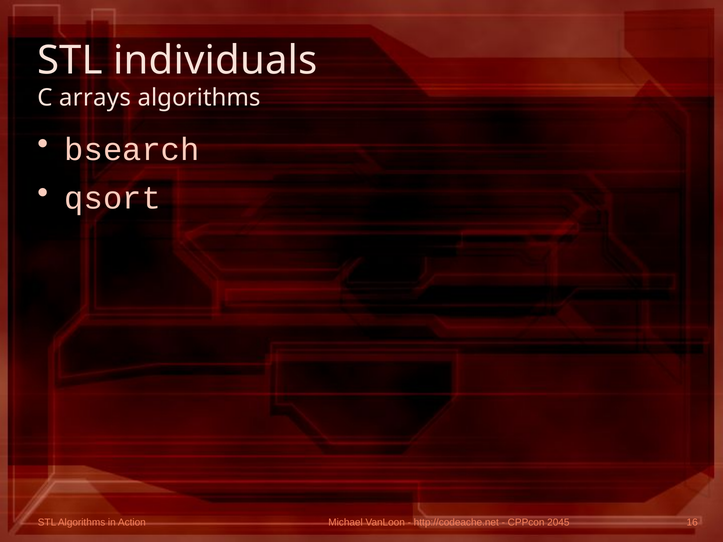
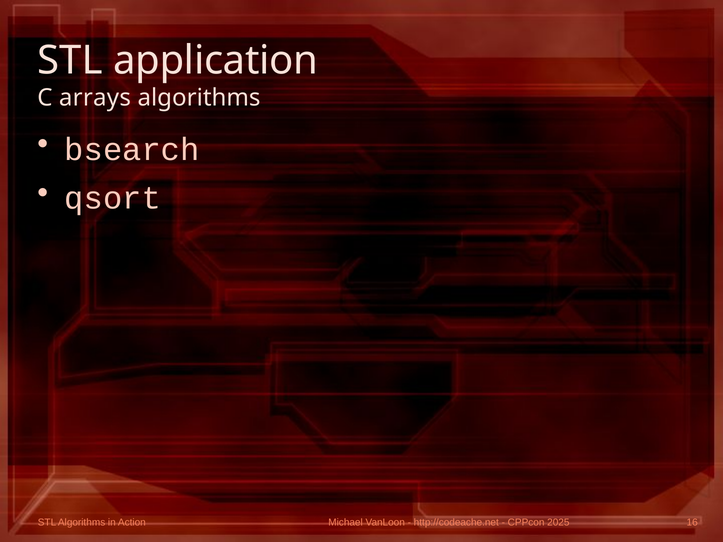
individuals: individuals -> application
2045: 2045 -> 2025
